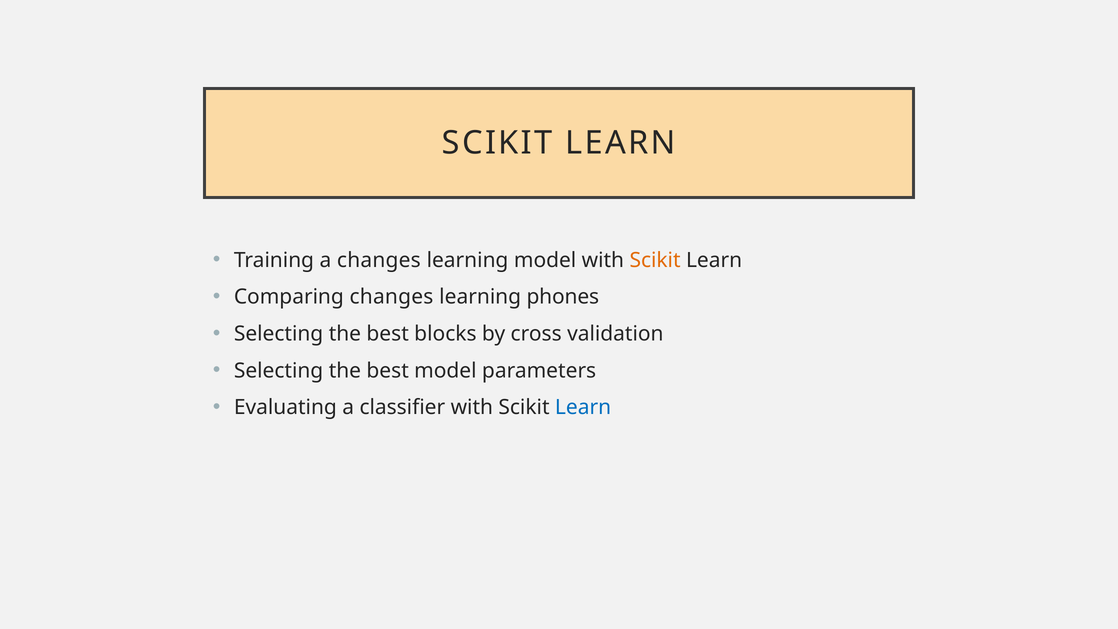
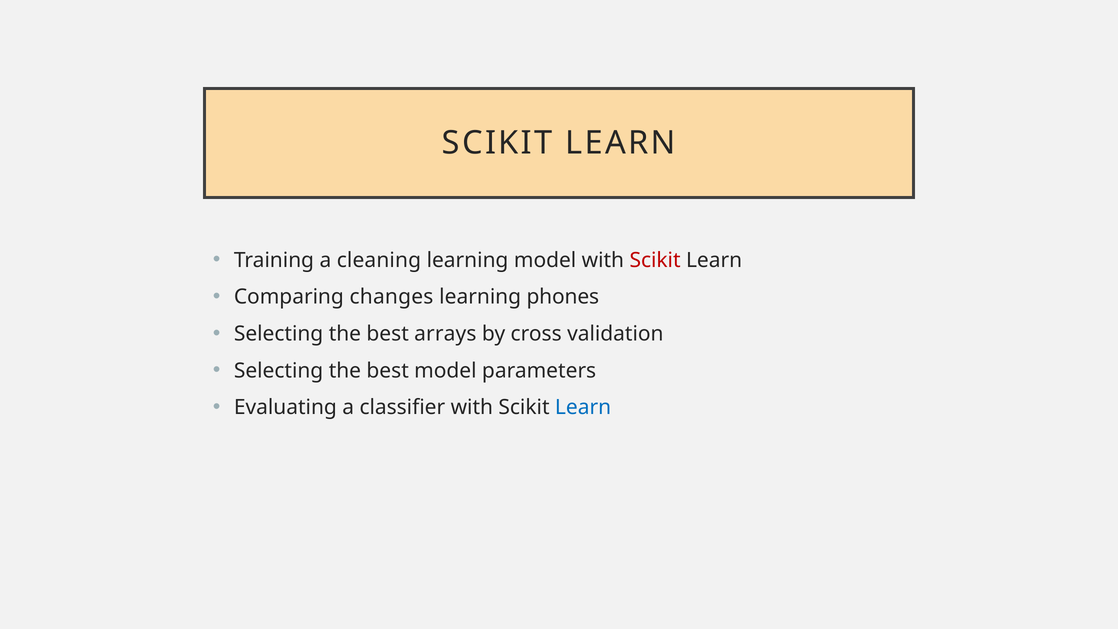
a changes: changes -> cleaning
Scikit at (655, 260) colour: orange -> red
blocks: blocks -> arrays
